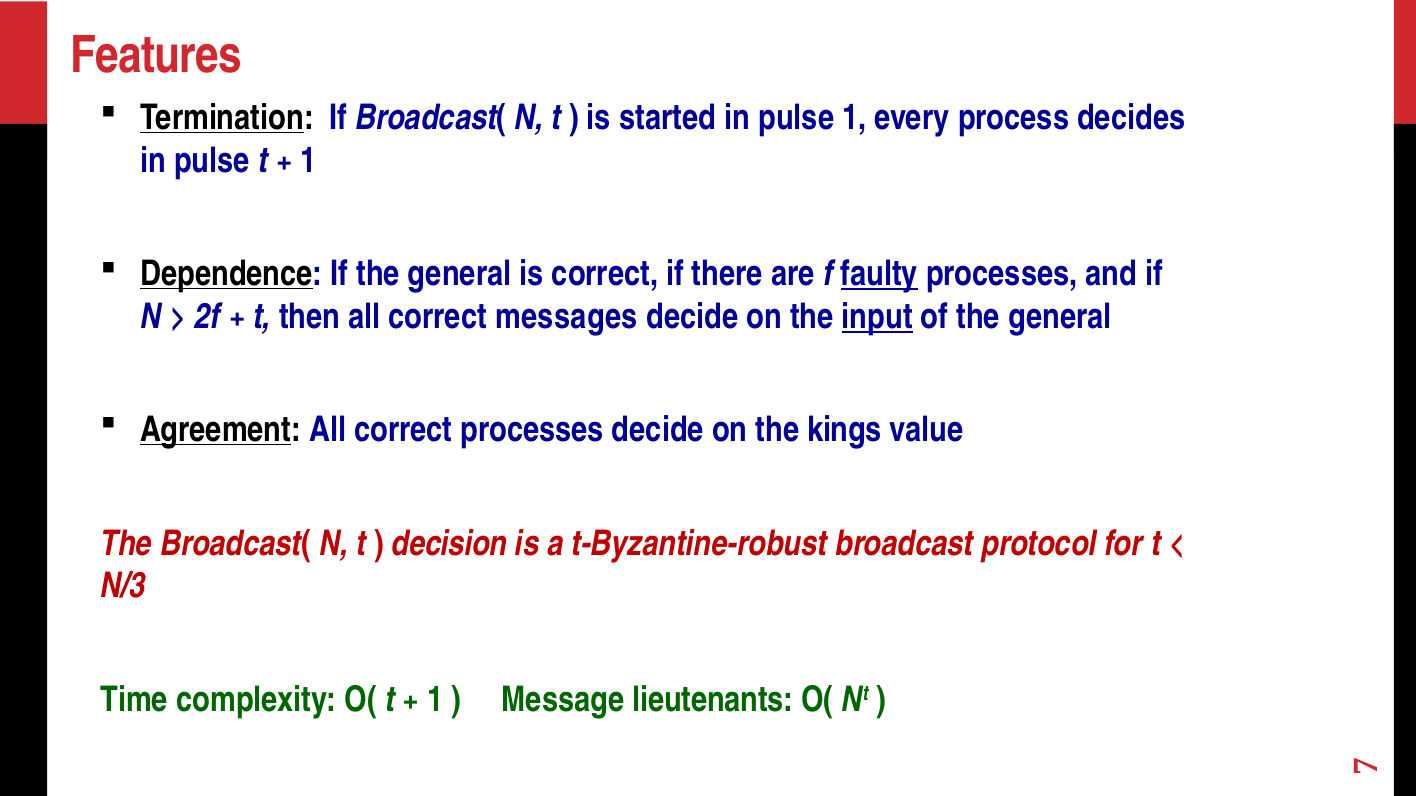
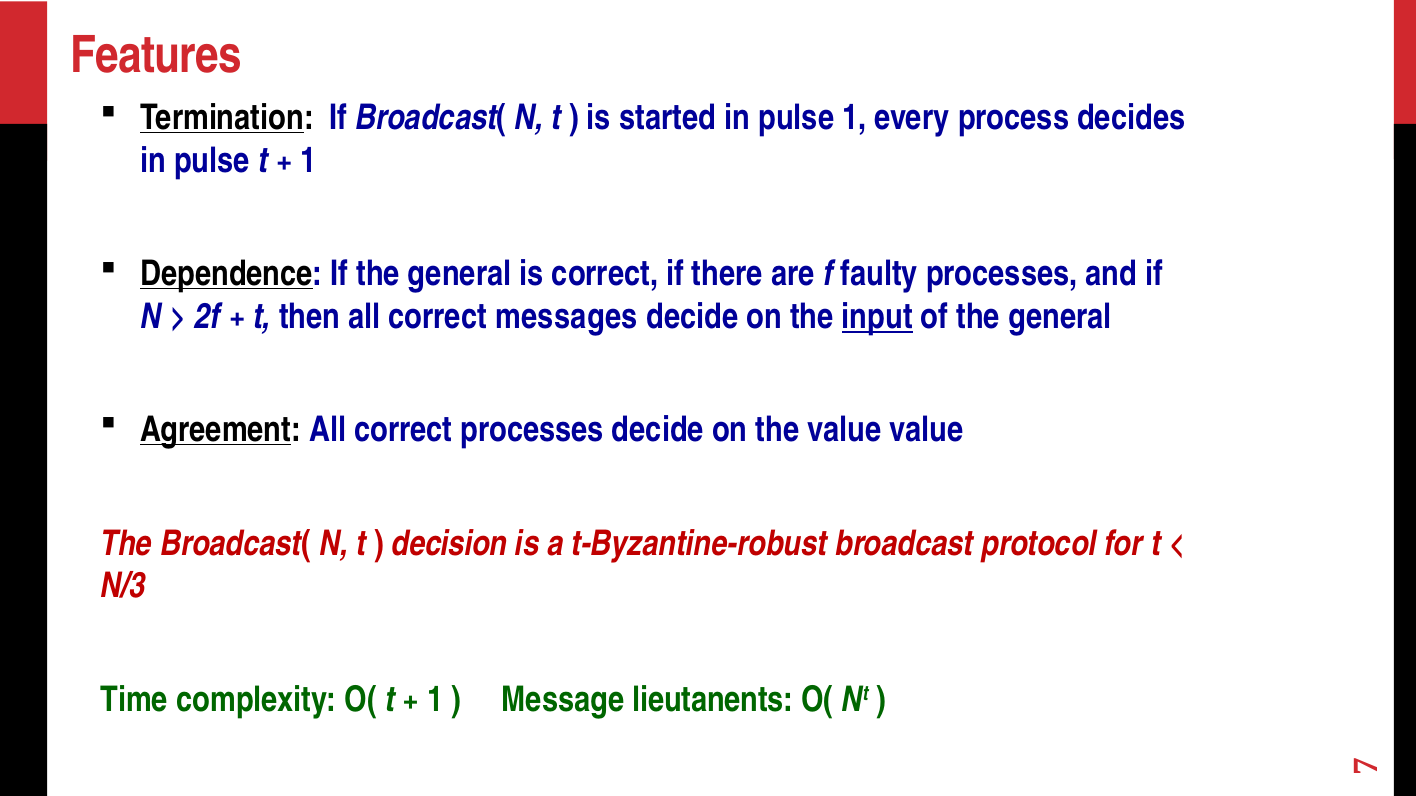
faulty underline: present -> none
the kings: kings -> value
lieutenants: lieutenants -> lieutanents
